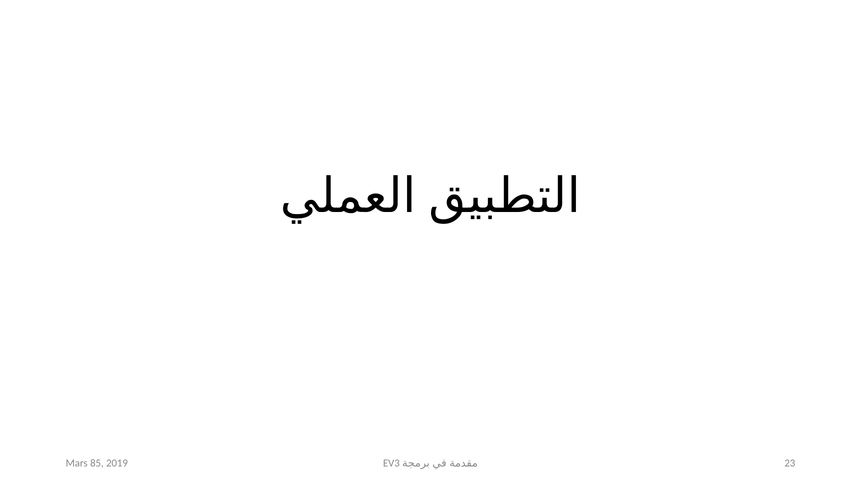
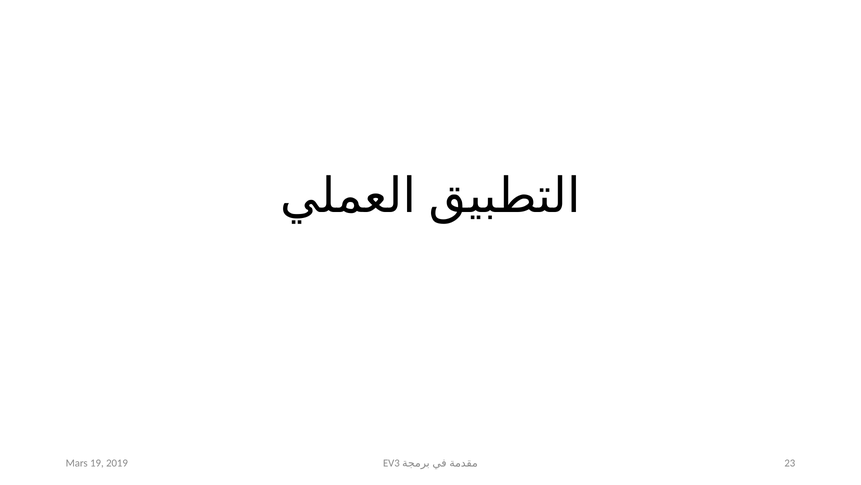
85: 85 -> 19
